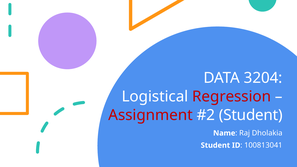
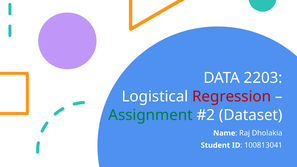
3204: 3204 -> 2203
Assignment colour: red -> green
Student at (251, 115): Student -> Dataset
